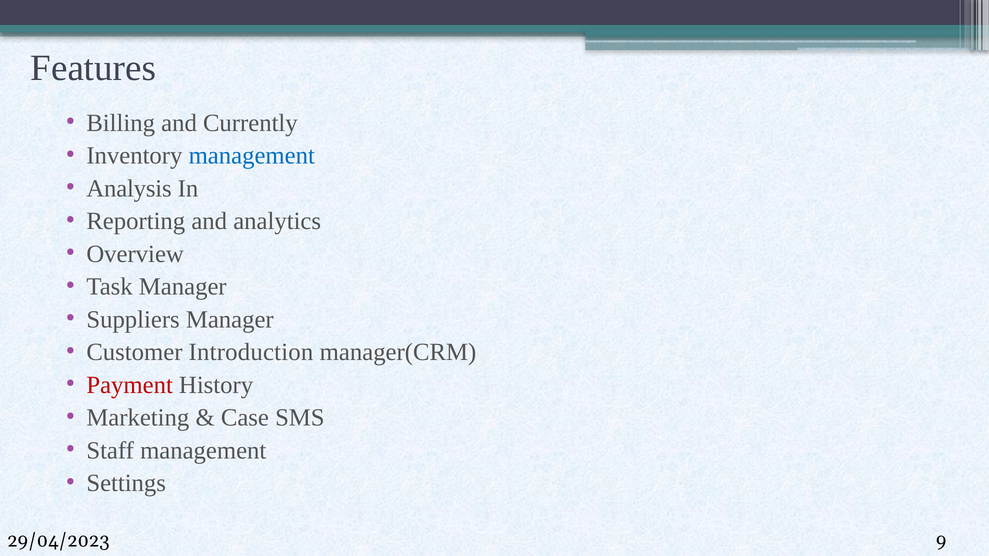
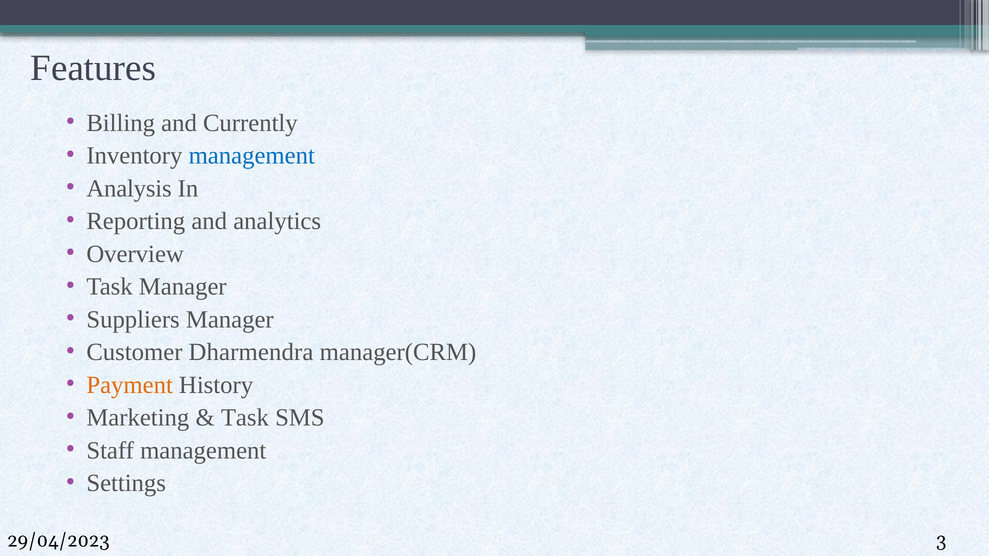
Introduction: Introduction -> Dharmendra
Payment colour: red -> orange
Case at (245, 418): Case -> Task
9: 9 -> 3
